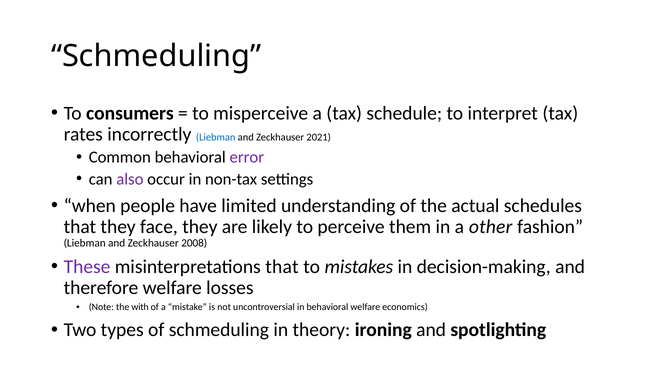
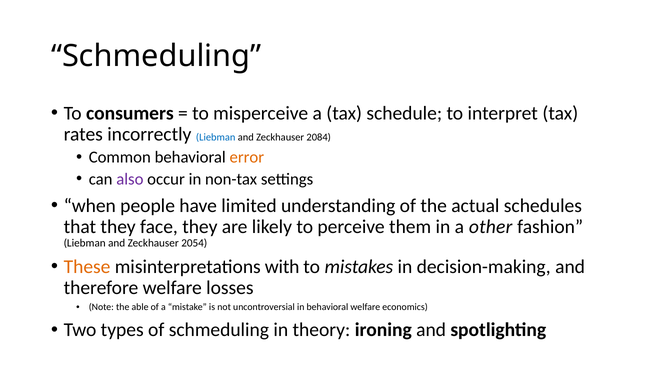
2021: 2021 -> 2084
error colour: purple -> orange
2008: 2008 -> 2054
These colour: purple -> orange
misinterpretations that: that -> with
with: with -> able
